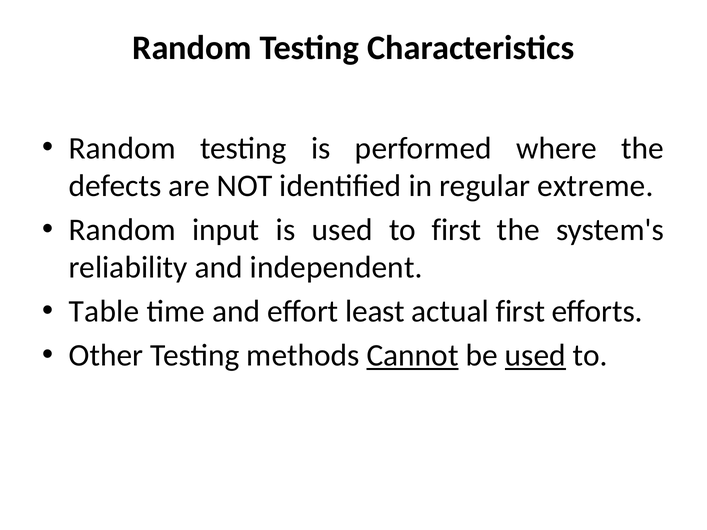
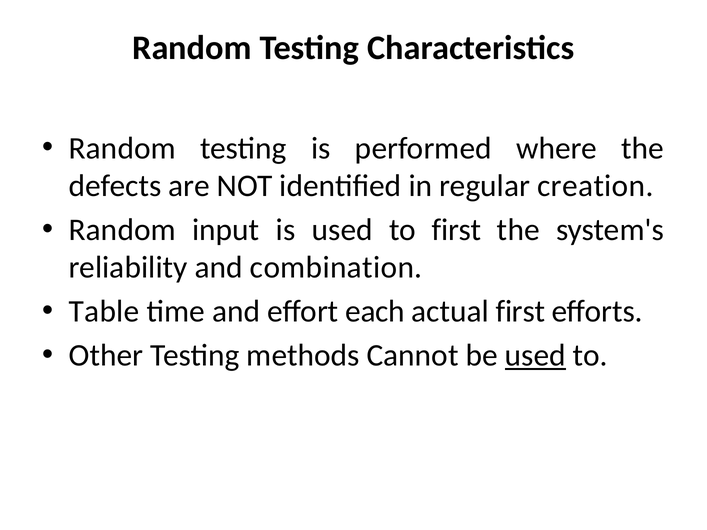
extreme: extreme -> creation
independent: independent -> combination
least: least -> each
Cannot underline: present -> none
